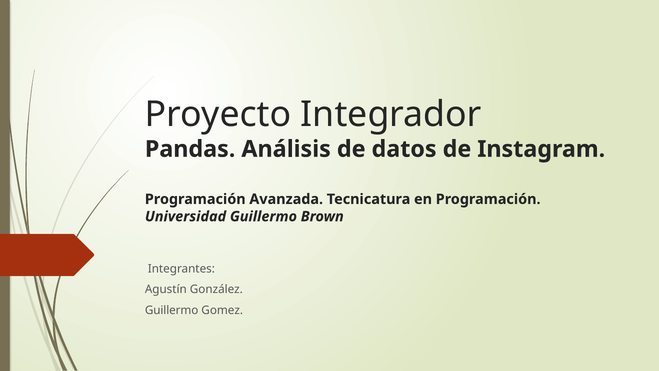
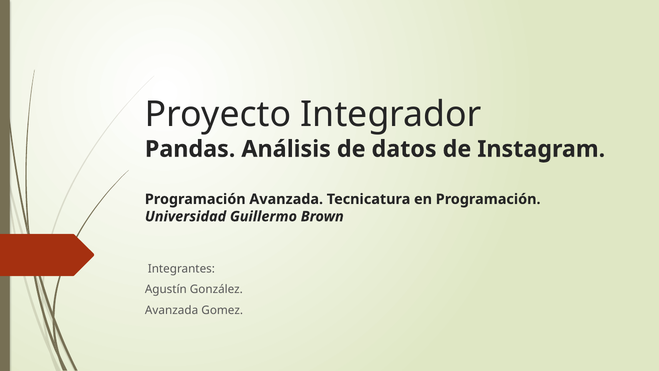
Guillermo at (172, 310): Guillermo -> Avanzada
